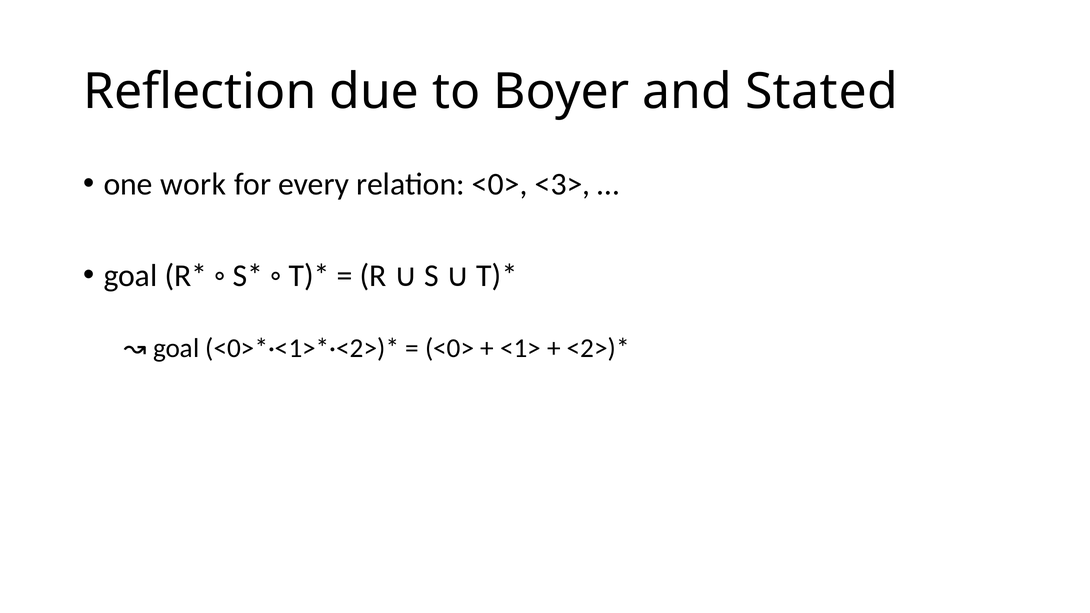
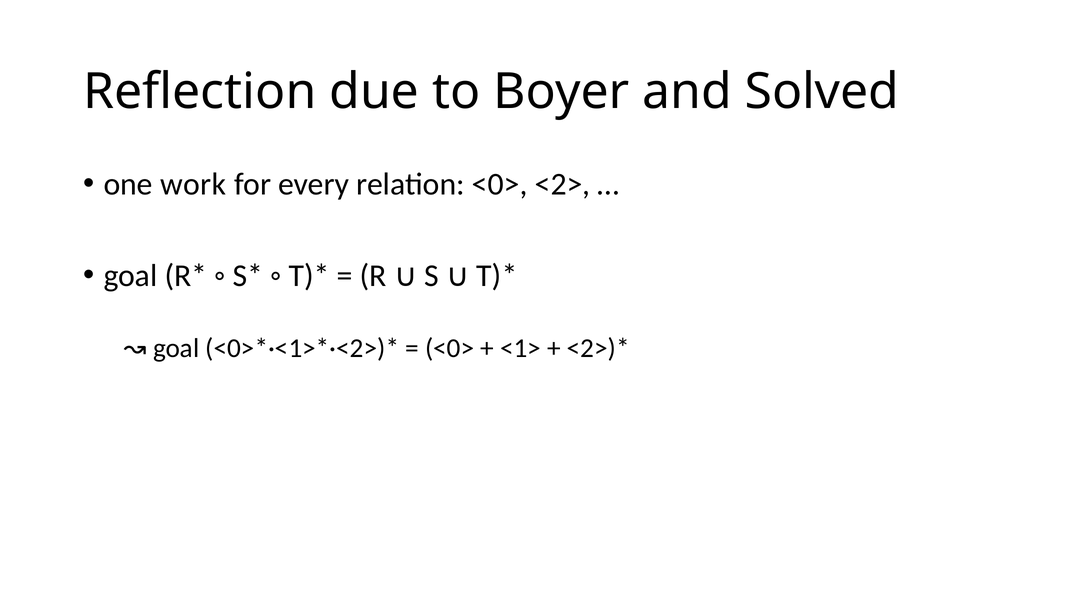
Stated: Stated -> Solved
<3>: <3> -> <2>
